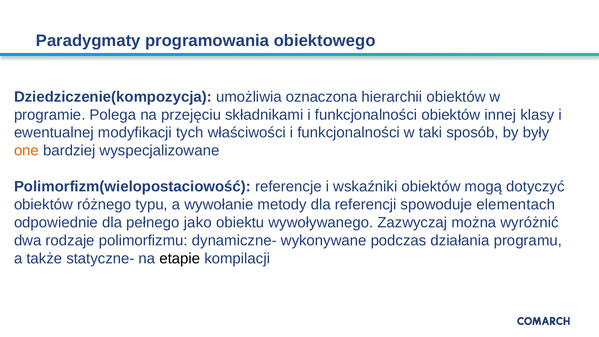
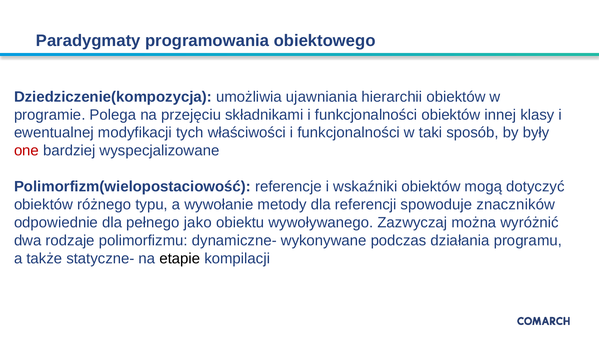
oznaczona: oznaczona -> ujawniania
one colour: orange -> red
elementach: elementach -> znaczników
